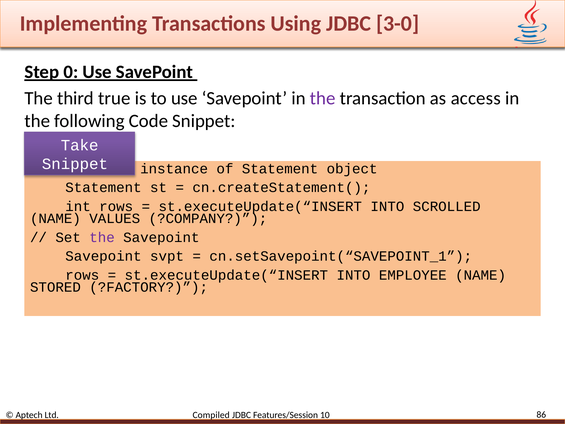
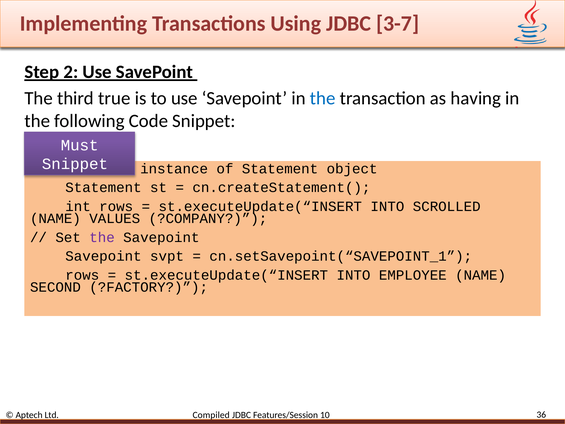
3-0: 3-0 -> 3-7
0: 0 -> 2
the at (323, 98) colour: purple -> blue
access: access -> having
Take: Take -> Must
STORED: STORED -> SECOND
86: 86 -> 36
